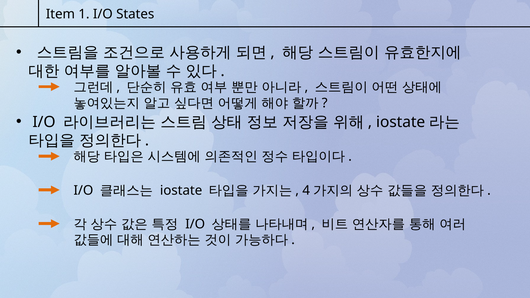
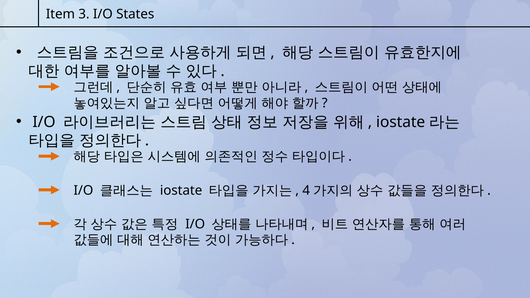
1: 1 -> 3
